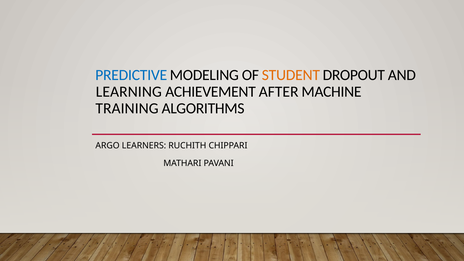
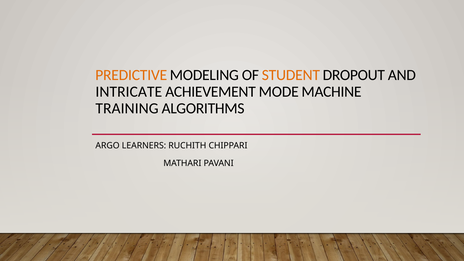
PREDICTIVE colour: blue -> orange
LEARNING: LEARNING -> INTRICATE
AFTER: AFTER -> MODE
